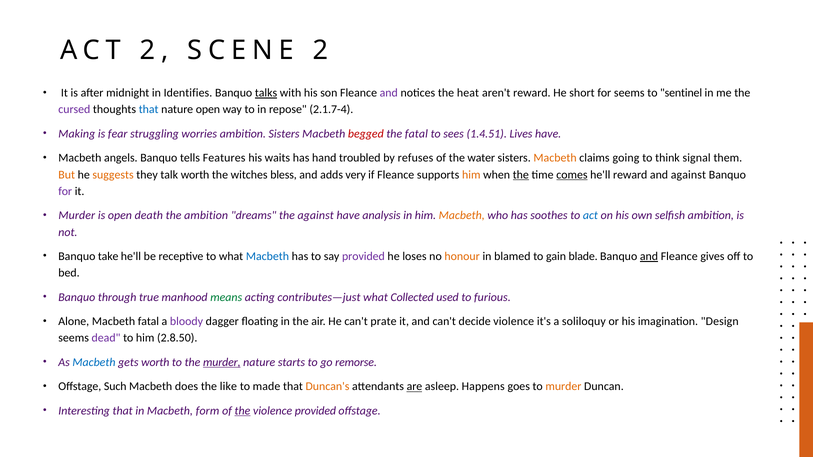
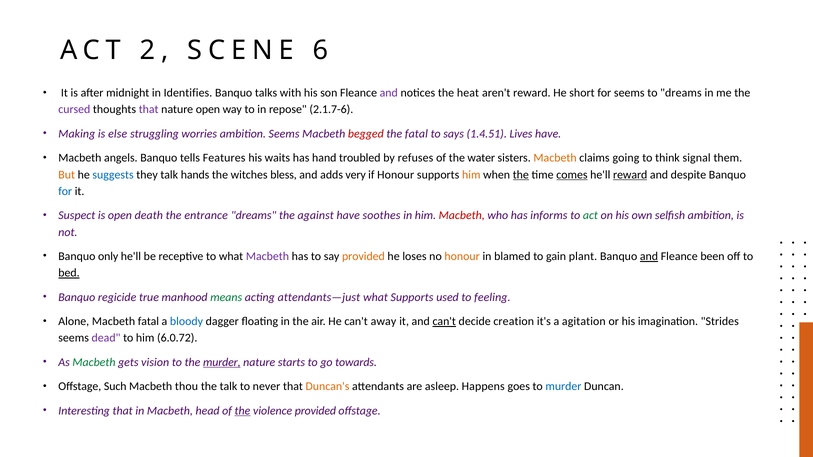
SCENE 2: 2 -> 6
talks underline: present -> none
to sentinel: sentinel -> dreams
that at (149, 110) colour: blue -> purple
2.1.7-4: 2.1.7-4 -> 2.1.7-6
fear: fear -> else
ambition Sisters: Sisters -> Seems
sees: sees -> says
suggests colour: orange -> blue
talk worth: worth -> hands
if Fleance: Fleance -> Honour
reward at (630, 175) underline: none -> present
and against: against -> despite
for at (65, 191) colour: purple -> blue
Murder at (77, 216): Murder -> Suspect
the ambition: ambition -> entrance
analysis: analysis -> soothes
Macbeth at (462, 216) colour: orange -> red
soothes: soothes -> informs
act at (590, 216) colour: blue -> green
take: take -> only
Macbeth at (267, 257) colour: blue -> purple
provided at (363, 257) colour: purple -> orange
blade: blade -> plant
gives: gives -> been
bed underline: none -> present
through: through -> regicide
contributes—just: contributes—just -> attendants—just
what Collected: Collected -> Supports
furious: furious -> feeling
bloody colour: purple -> blue
prate: prate -> away
can't at (444, 322) underline: none -> present
decide violence: violence -> creation
soliloquy: soliloquy -> agitation
Design: Design -> Strides
2.8.50: 2.8.50 -> 6.0.72
Macbeth at (94, 363) colour: blue -> green
gets worth: worth -> vision
remorse: remorse -> towards
does: does -> thou
the like: like -> talk
made: made -> never
are underline: present -> none
murder at (563, 387) colour: orange -> blue
form: form -> head
